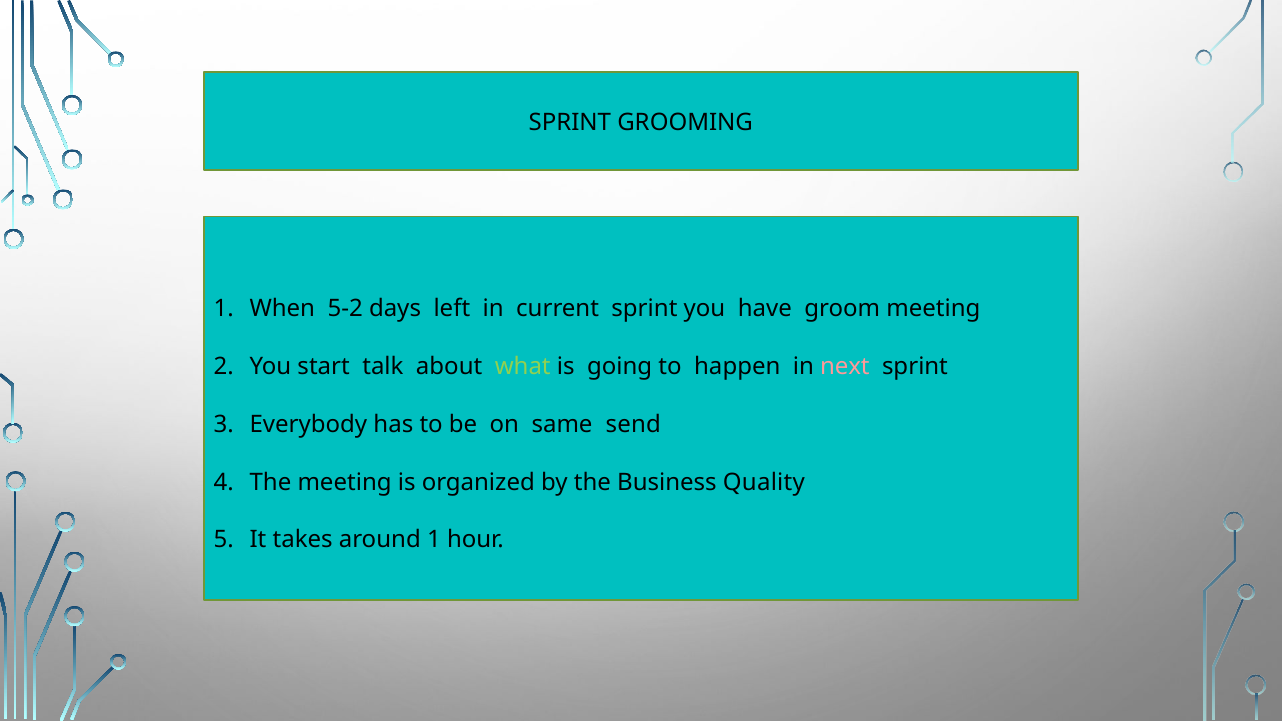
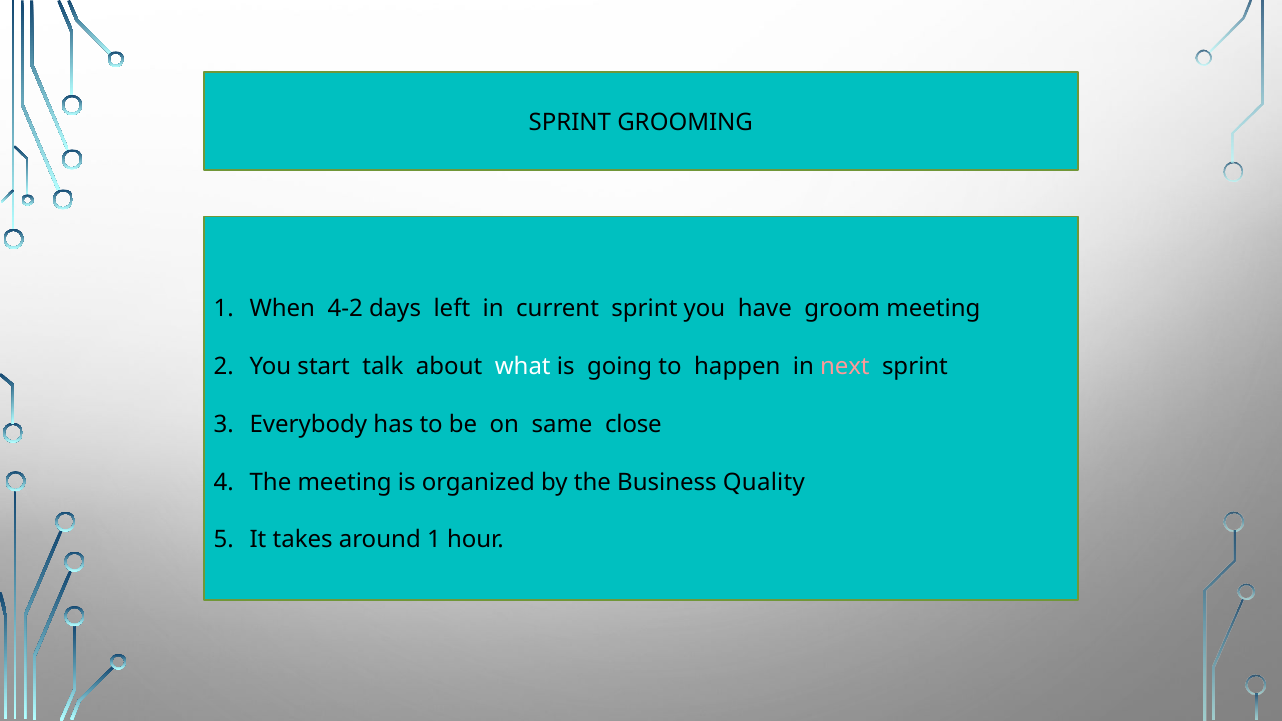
5-2: 5-2 -> 4-2
what colour: light green -> white
send: send -> close
